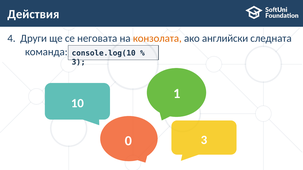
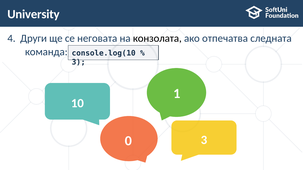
Действия: Действия -> University
конзолата colour: orange -> black
английски: английски -> отпечатва
